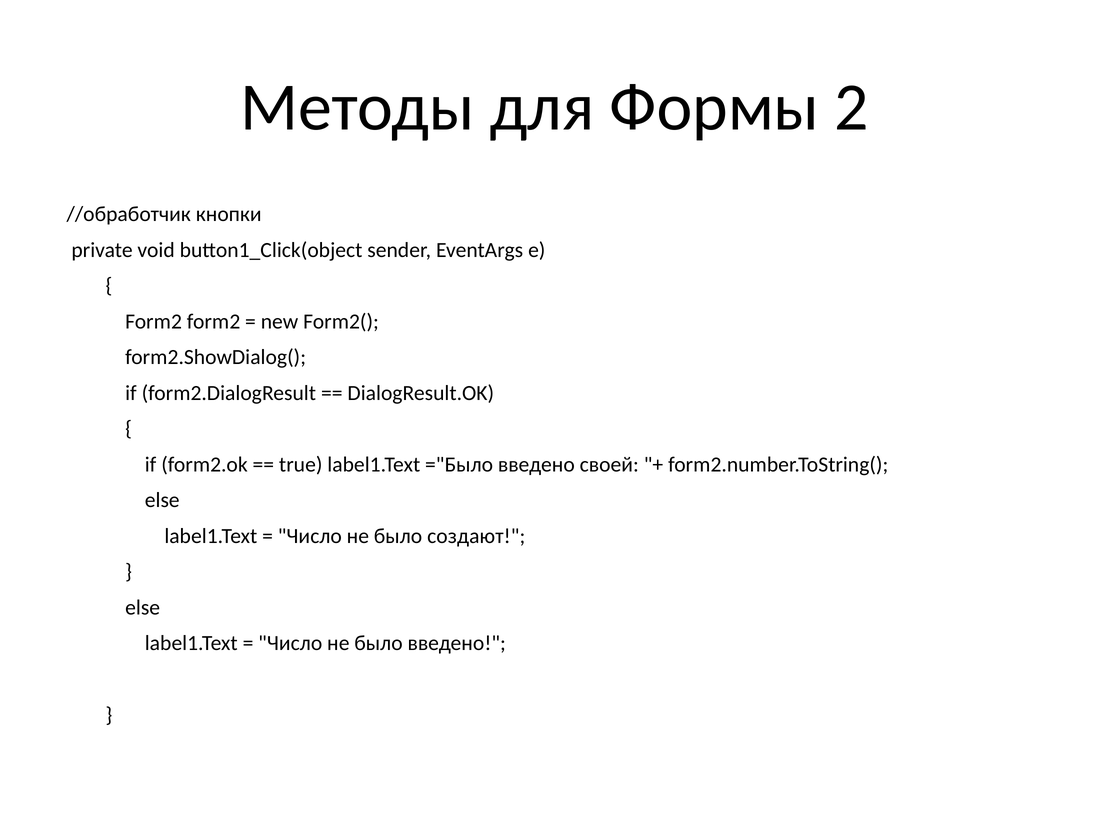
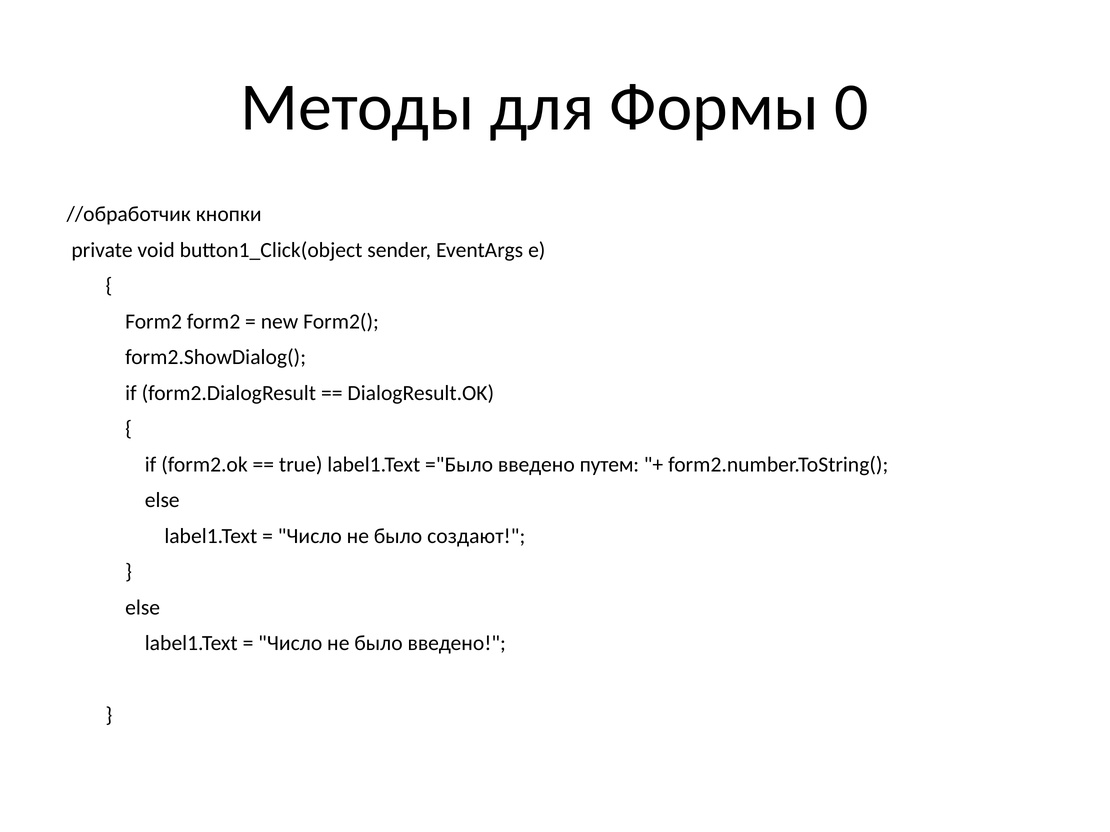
2: 2 -> 0
своей: своей -> путем
